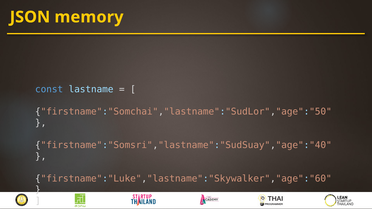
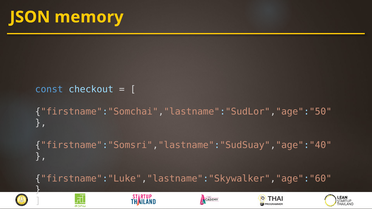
lastname: lastname -> checkout
